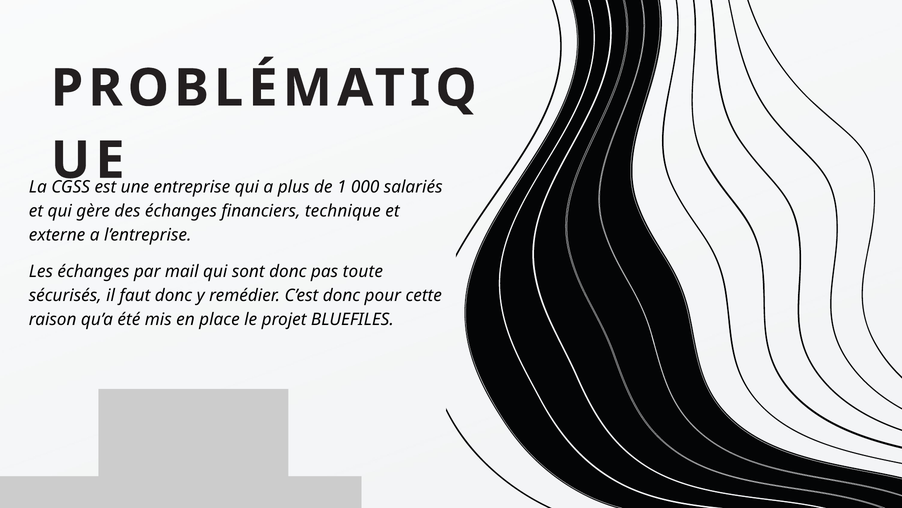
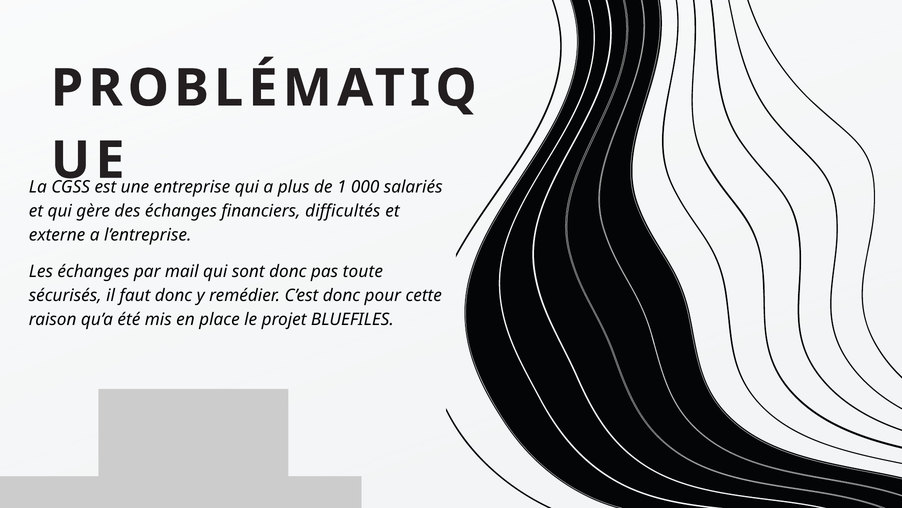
technique: technique -> difficultés
